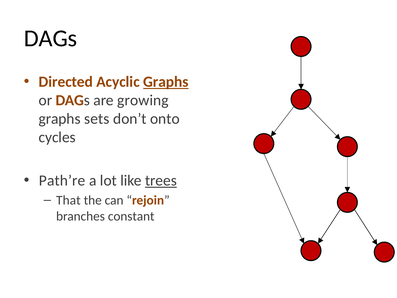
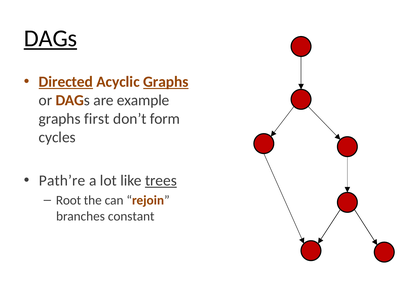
DAGs at (50, 38) underline: none -> present
Directed underline: none -> present
growing: growing -> example
sets: sets -> first
onto: onto -> form
That: That -> Root
